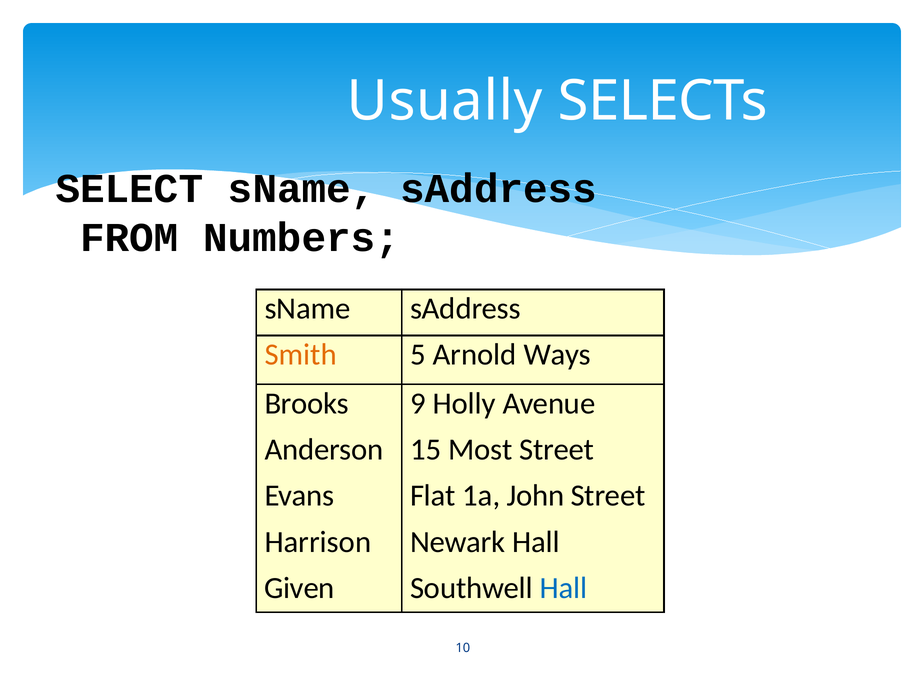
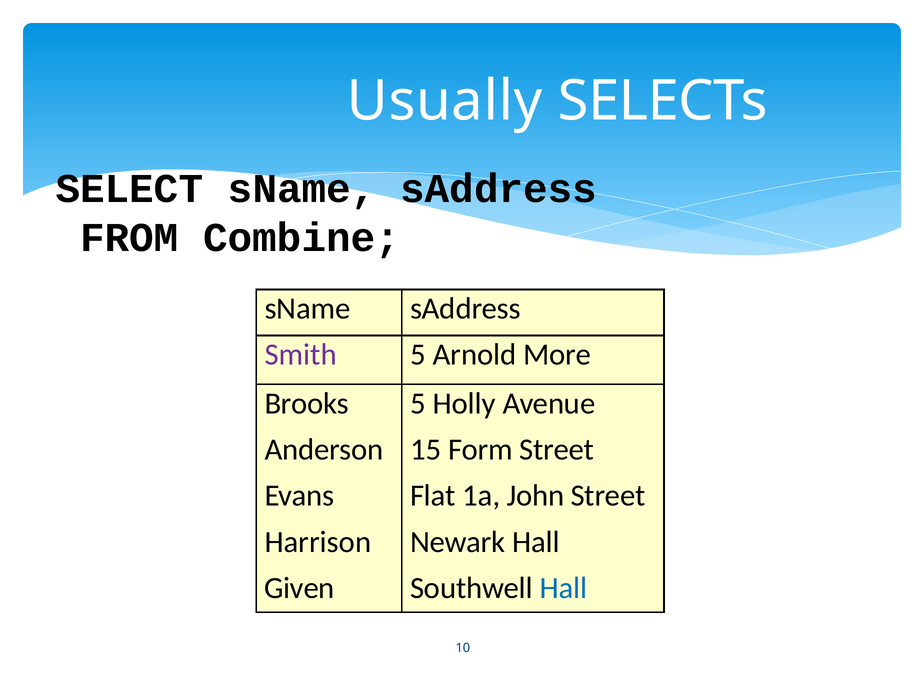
Numbers: Numbers -> Combine
Smith colour: orange -> purple
Ways: Ways -> More
Brooks 9: 9 -> 5
Most: Most -> Form
